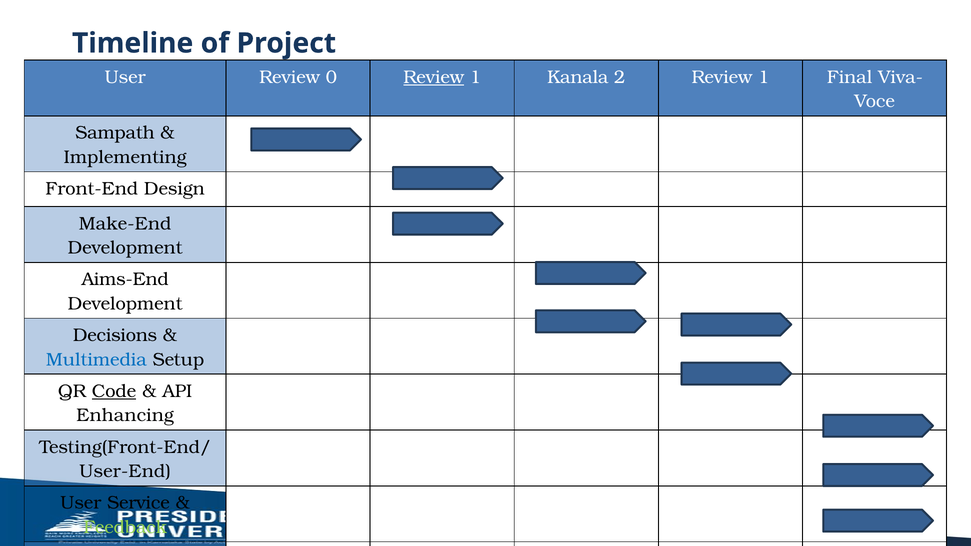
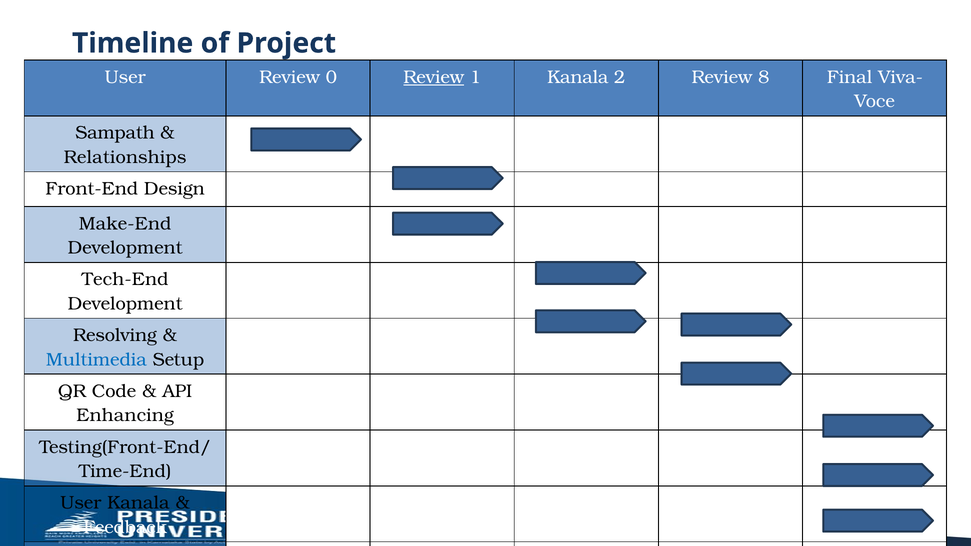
2 Review 1: 1 -> 8
Implementing: Implementing -> Relationships
Aims-End: Aims-End -> Tech-End
Decisions: Decisions -> Resolving
Code underline: present -> none
User-End: User-End -> Time-End
User Service: Service -> Kanala
Feedback colour: light green -> white
